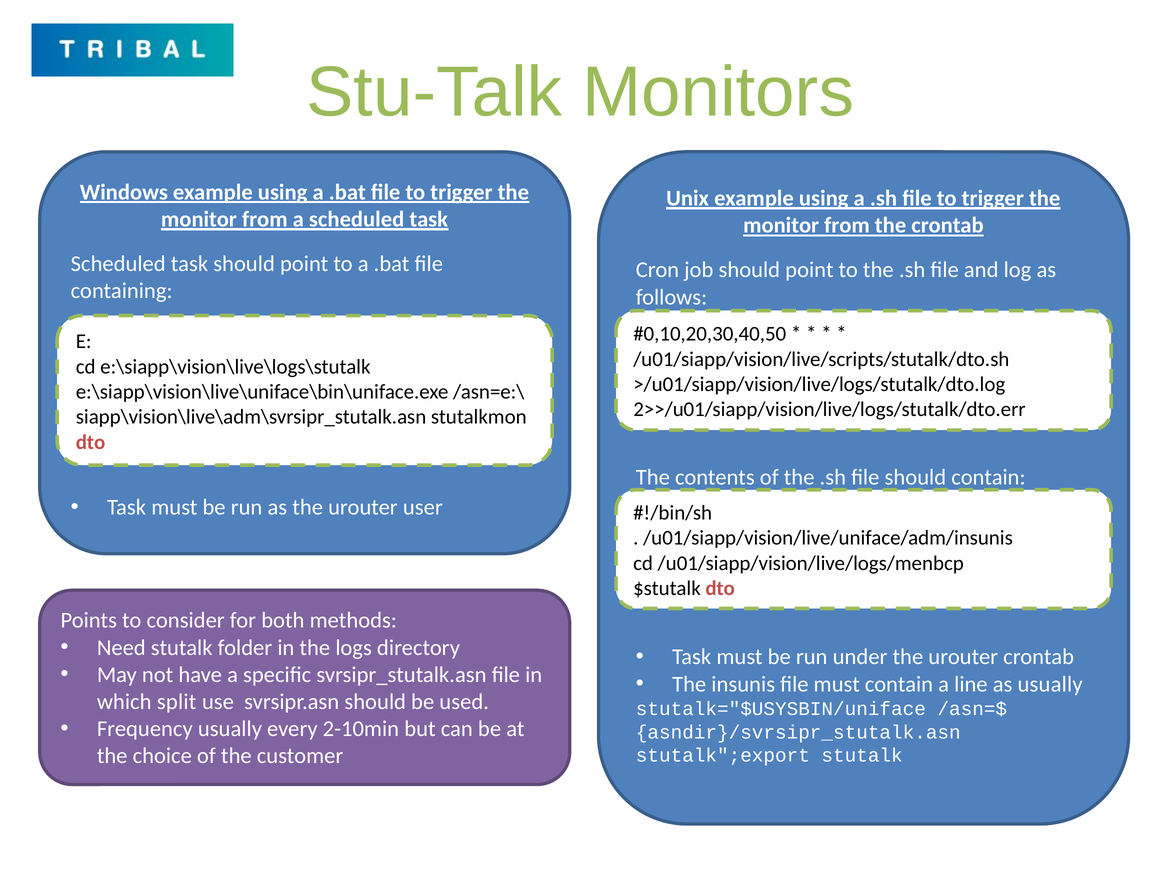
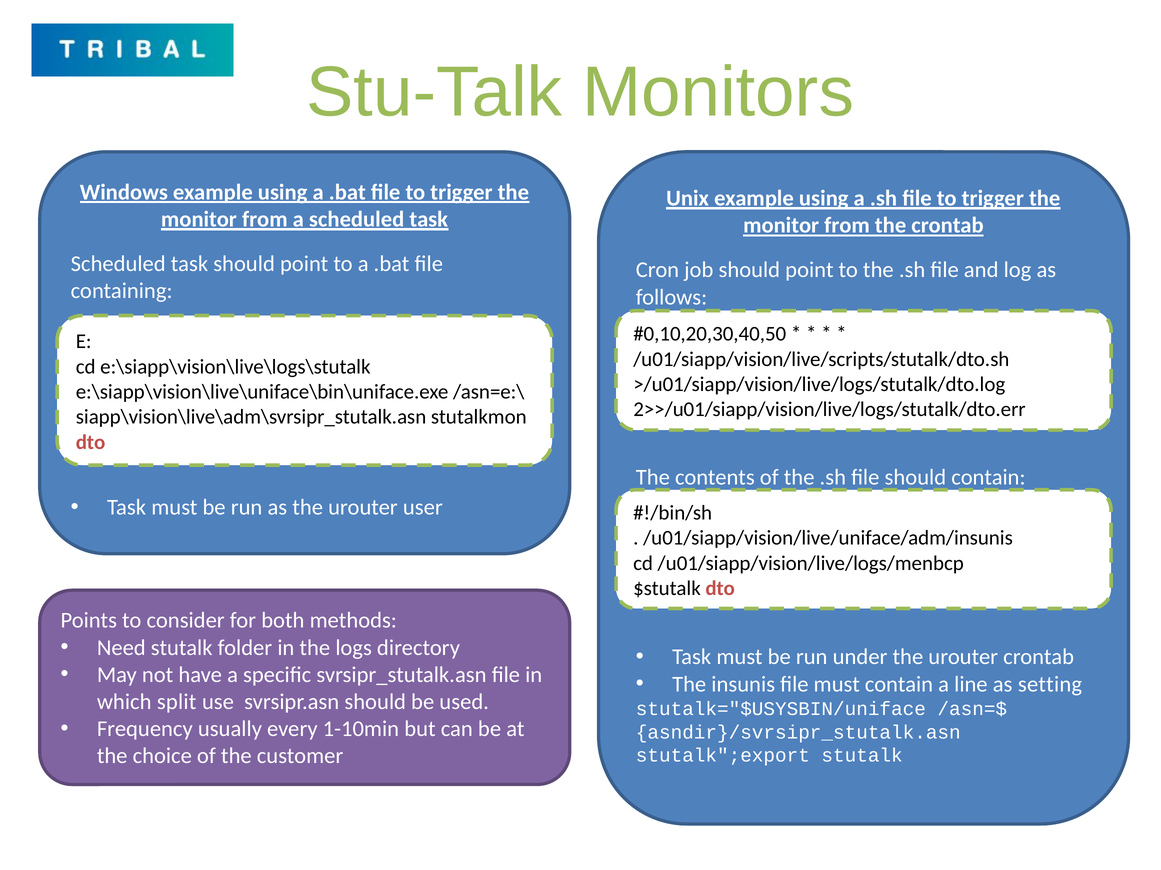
as usually: usually -> setting
2-10min: 2-10min -> 1-10min
